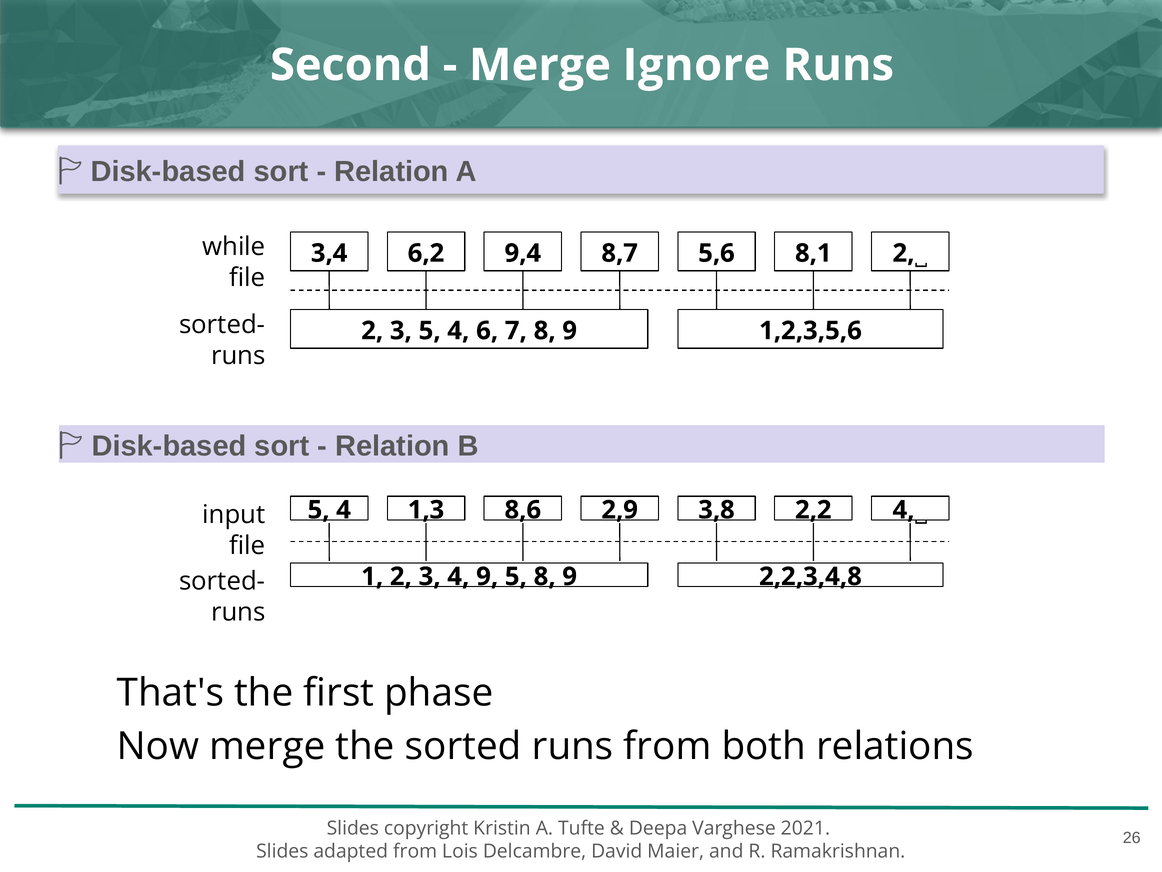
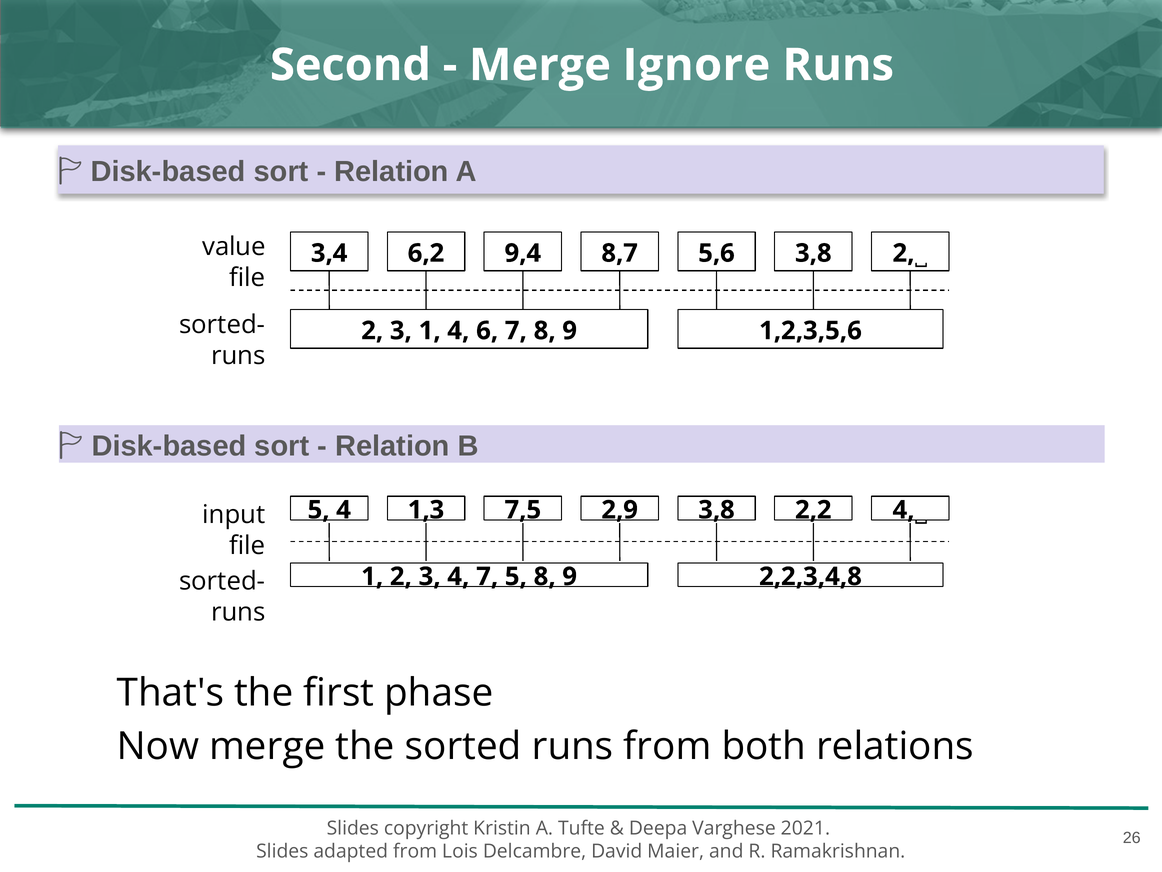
while: while -> value
5,6 8,1: 8,1 -> 3,8
3 5: 5 -> 1
8,6: 8,6 -> 7,5
4 9: 9 -> 7
